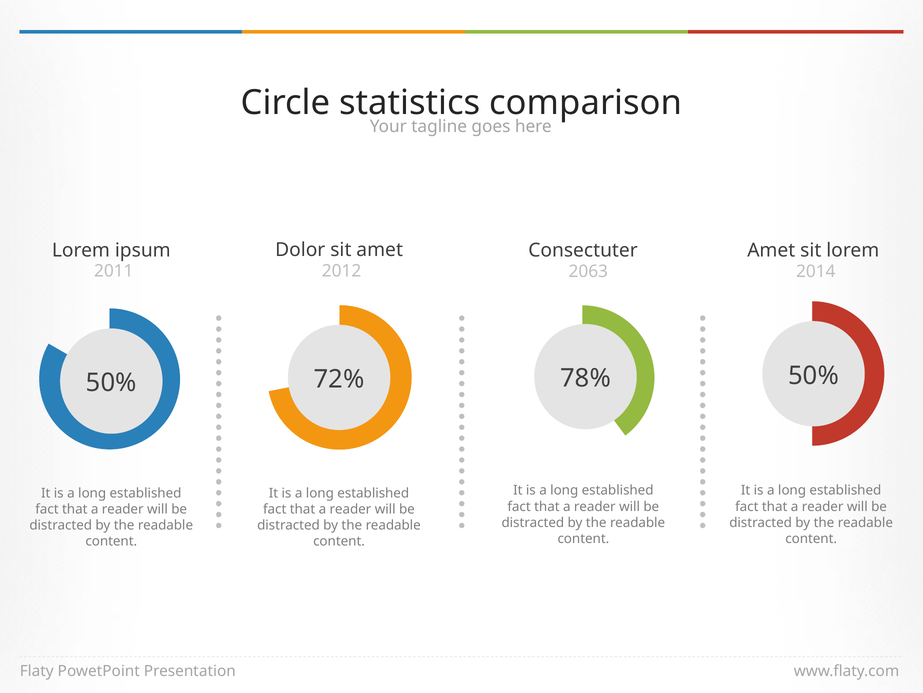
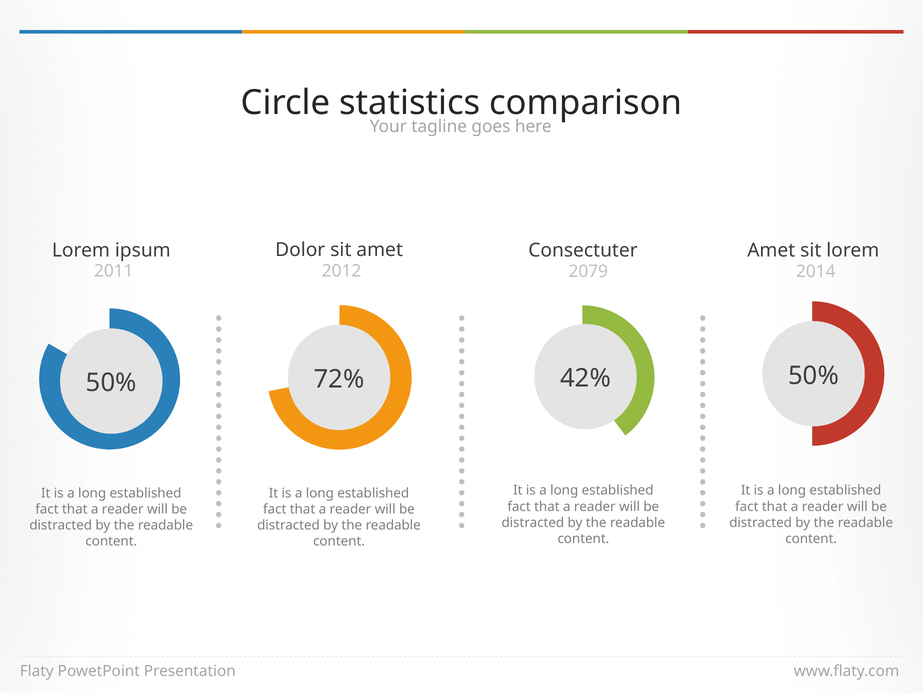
2063: 2063 -> 2079
78%: 78% -> 42%
